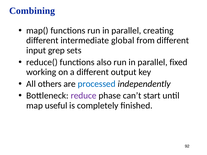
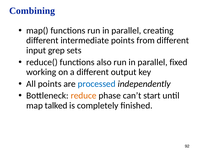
intermediate global: global -> points
All others: others -> points
reduce colour: purple -> orange
useful: useful -> talked
